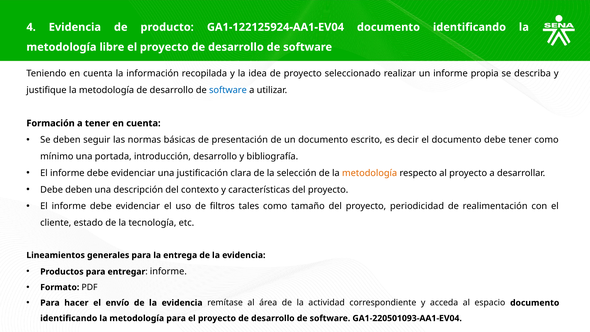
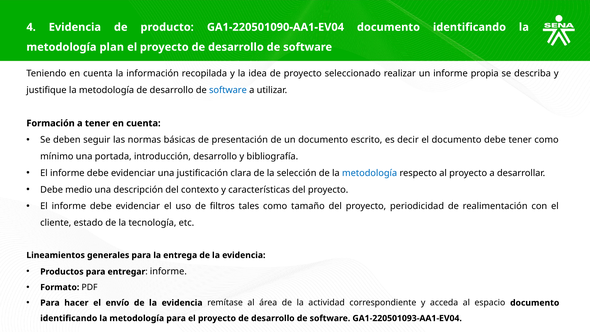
GA1-122125924-AA1-EV04: GA1-122125924-AA1-EV04 -> GA1-220501090-AA1-EV04
libre: libre -> plan
metodología at (370, 173) colour: orange -> blue
Debe deben: deben -> medio
